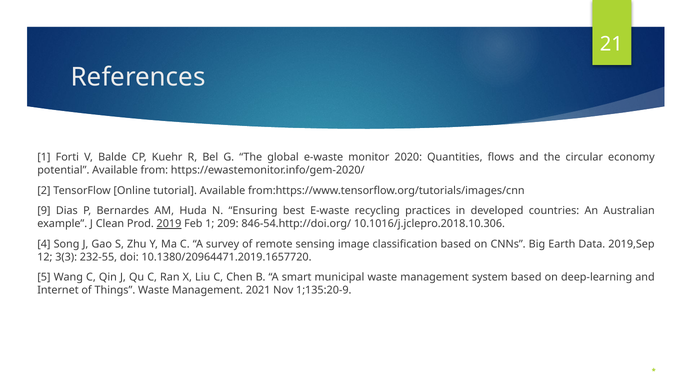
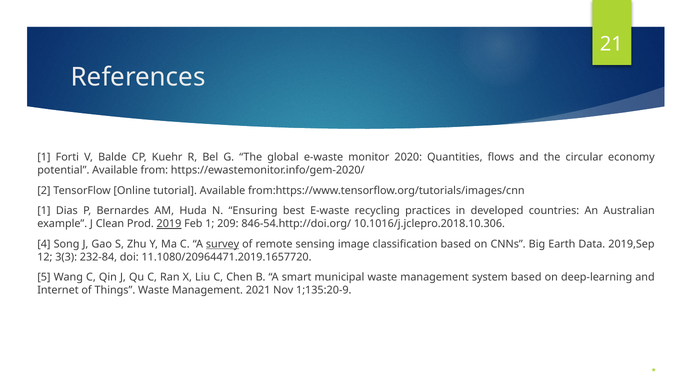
9 at (44, 210): 9 -> 1
survey underline: none -> present
232-55: 232-55 -> 232-84
10.1380/20964471.2019.1657720: 10.1380/20964471.2019.1657720 -> 11.1080/20964471.2019.1657720
